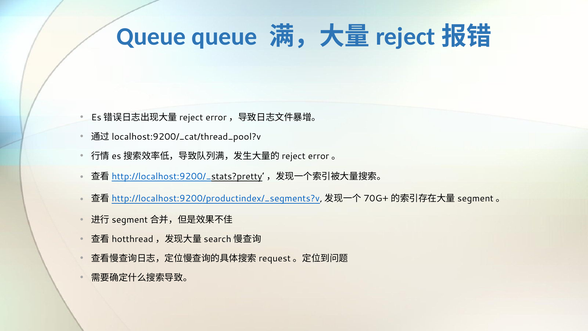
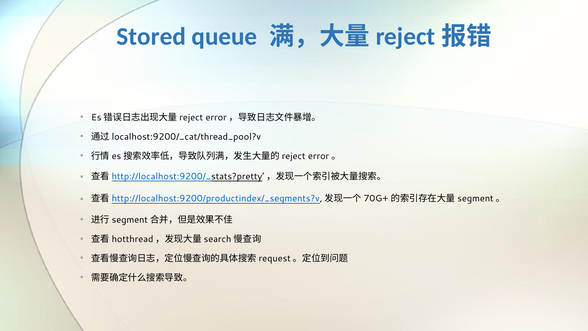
Queue at (151, 37): Queue -> Stored
